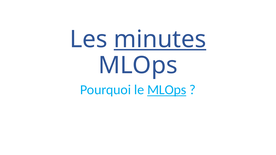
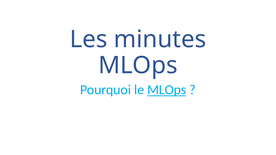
minutes underline: present -> none
